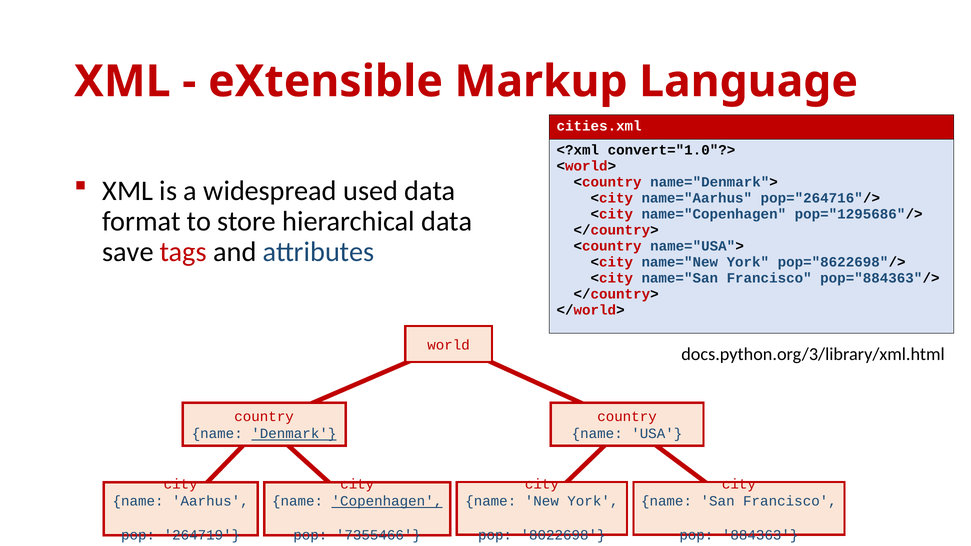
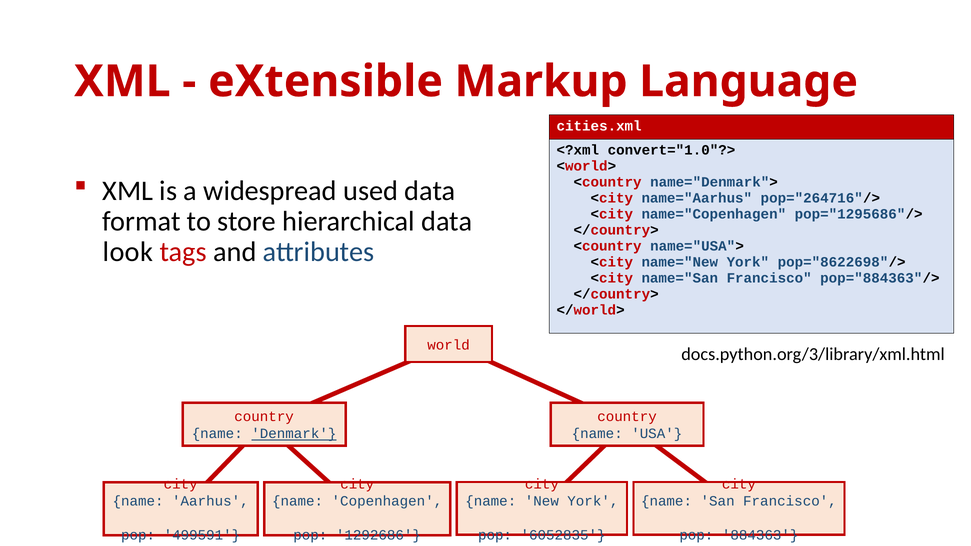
save: save -> look
Copenhagen underline: present -> none
8022698: 8022698 -> 6052835
264719: 264719 -> 499591
7355466: 7355466 -> 1292686
